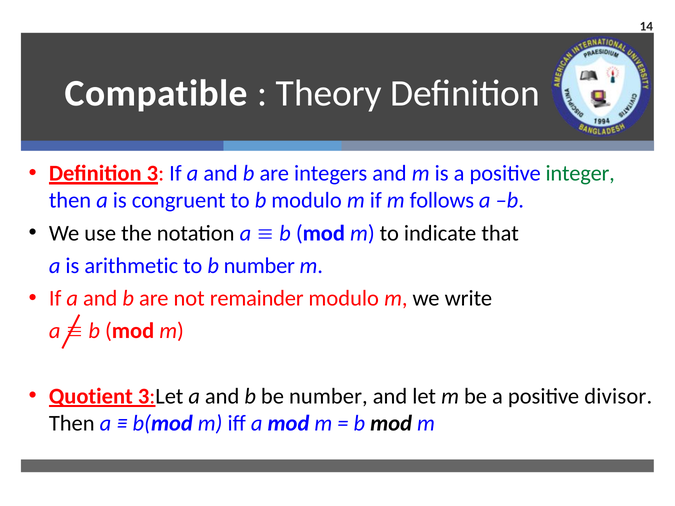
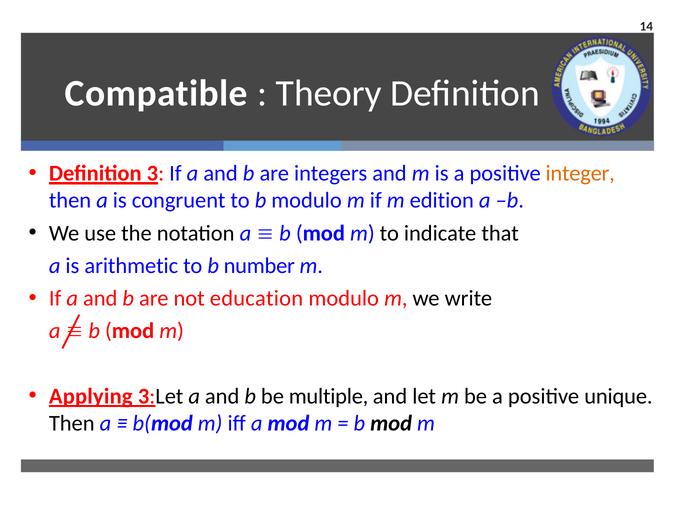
integer colour: green -> orange
follows: follows -> edition
remainder: remainder -> education
Quotient: Quotient -> Applying
be number: number -> multiple
divisor: divisor -> unique
